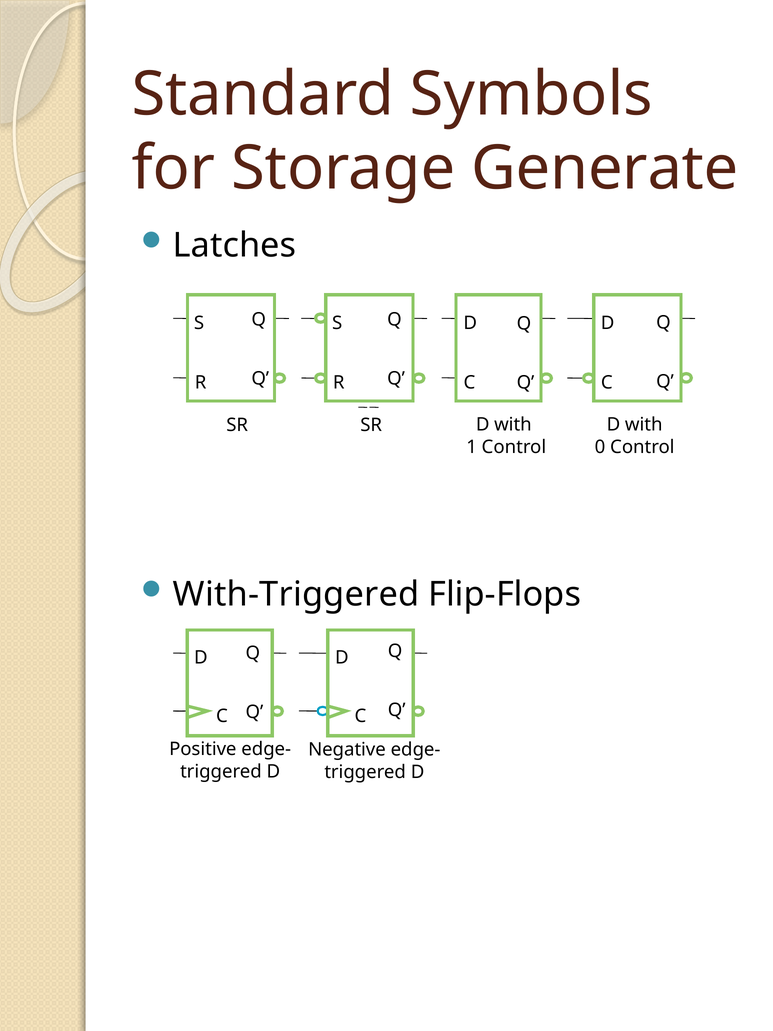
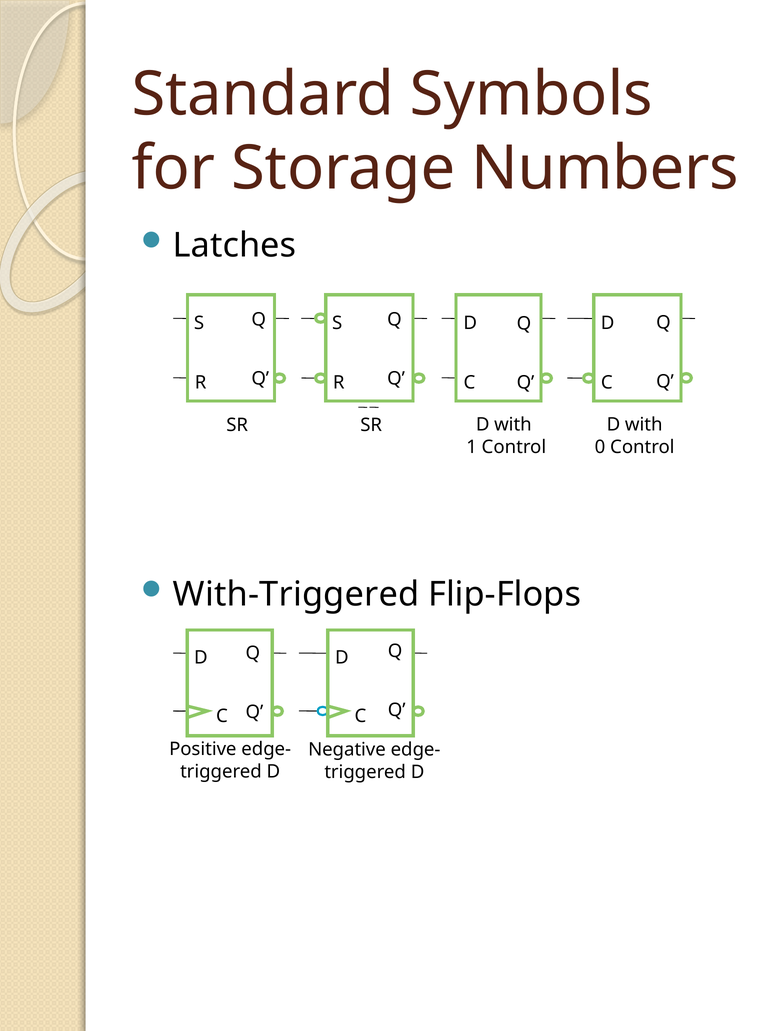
Generate: Generate -> Numbers
